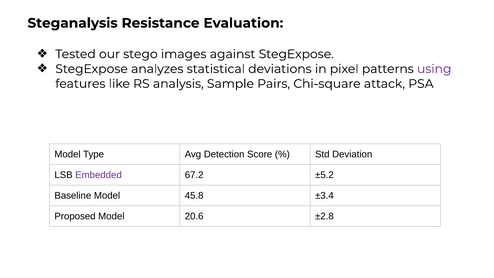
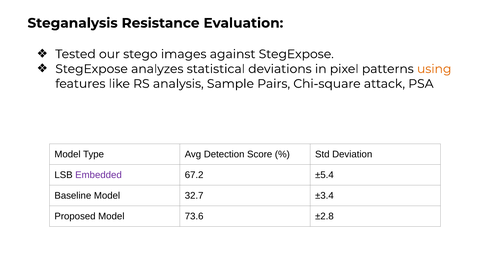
using colour: purple -> orange
±5.2: ±5.2 -> ±5.4
45.8: 45.8 -> 32.7
20.6: 20.6 -> 73.6
